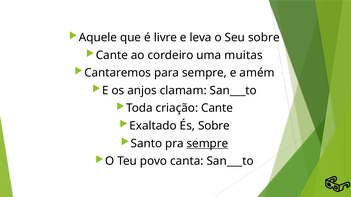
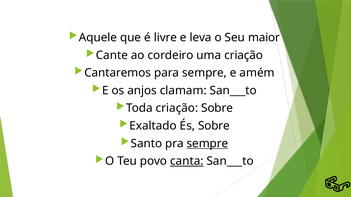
Seu sobre: sobre -> maior
uma muitas: muitas -> criação
criação Cante: Cante -> Sobre
canta underline: none -> present
